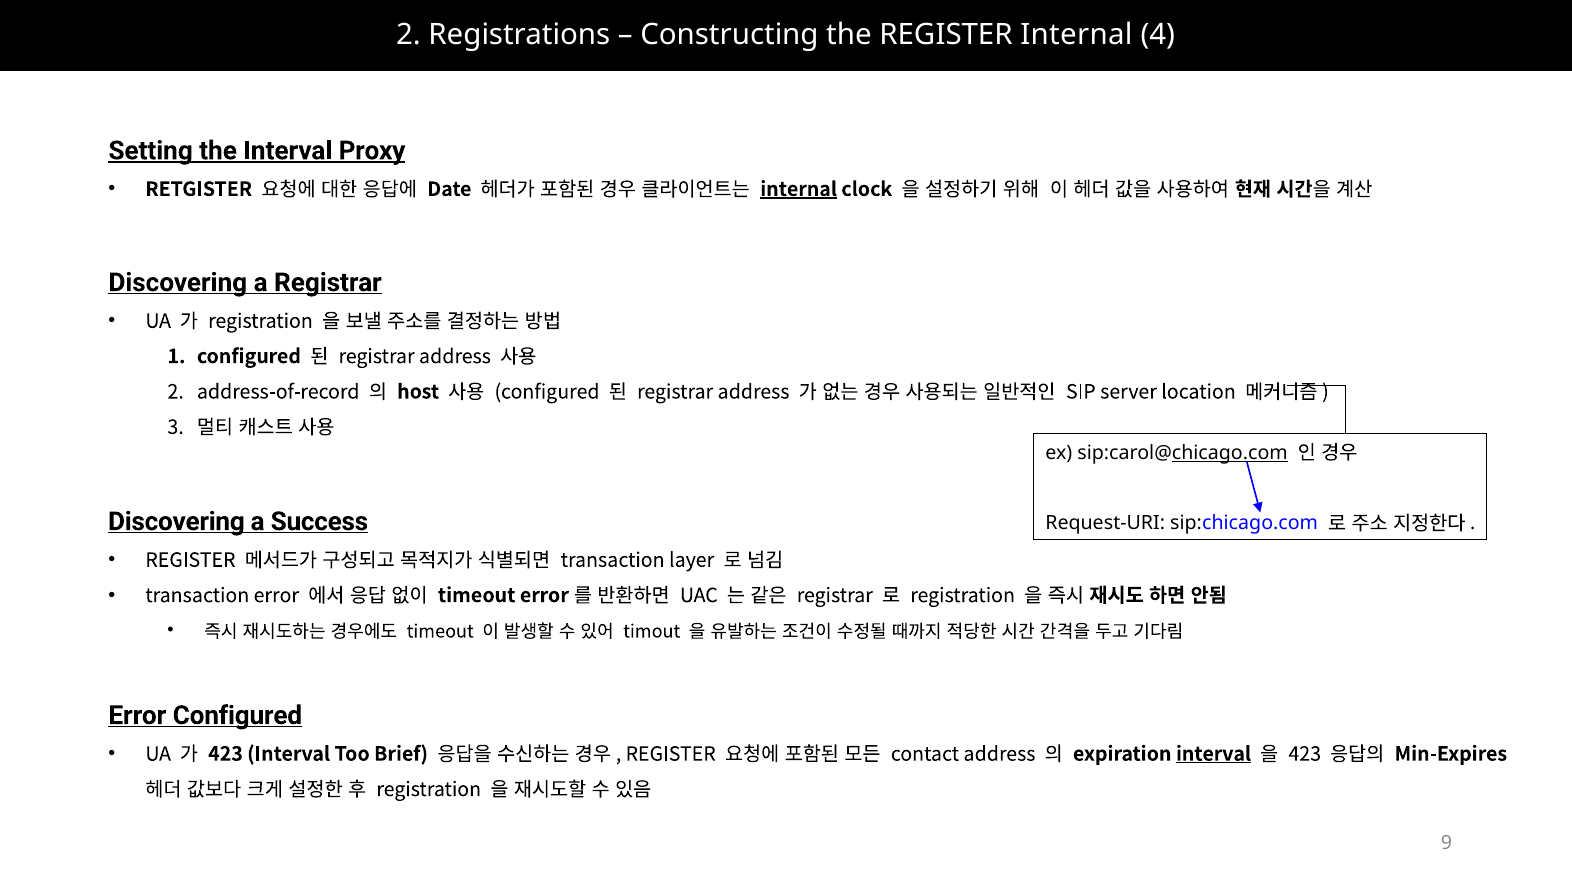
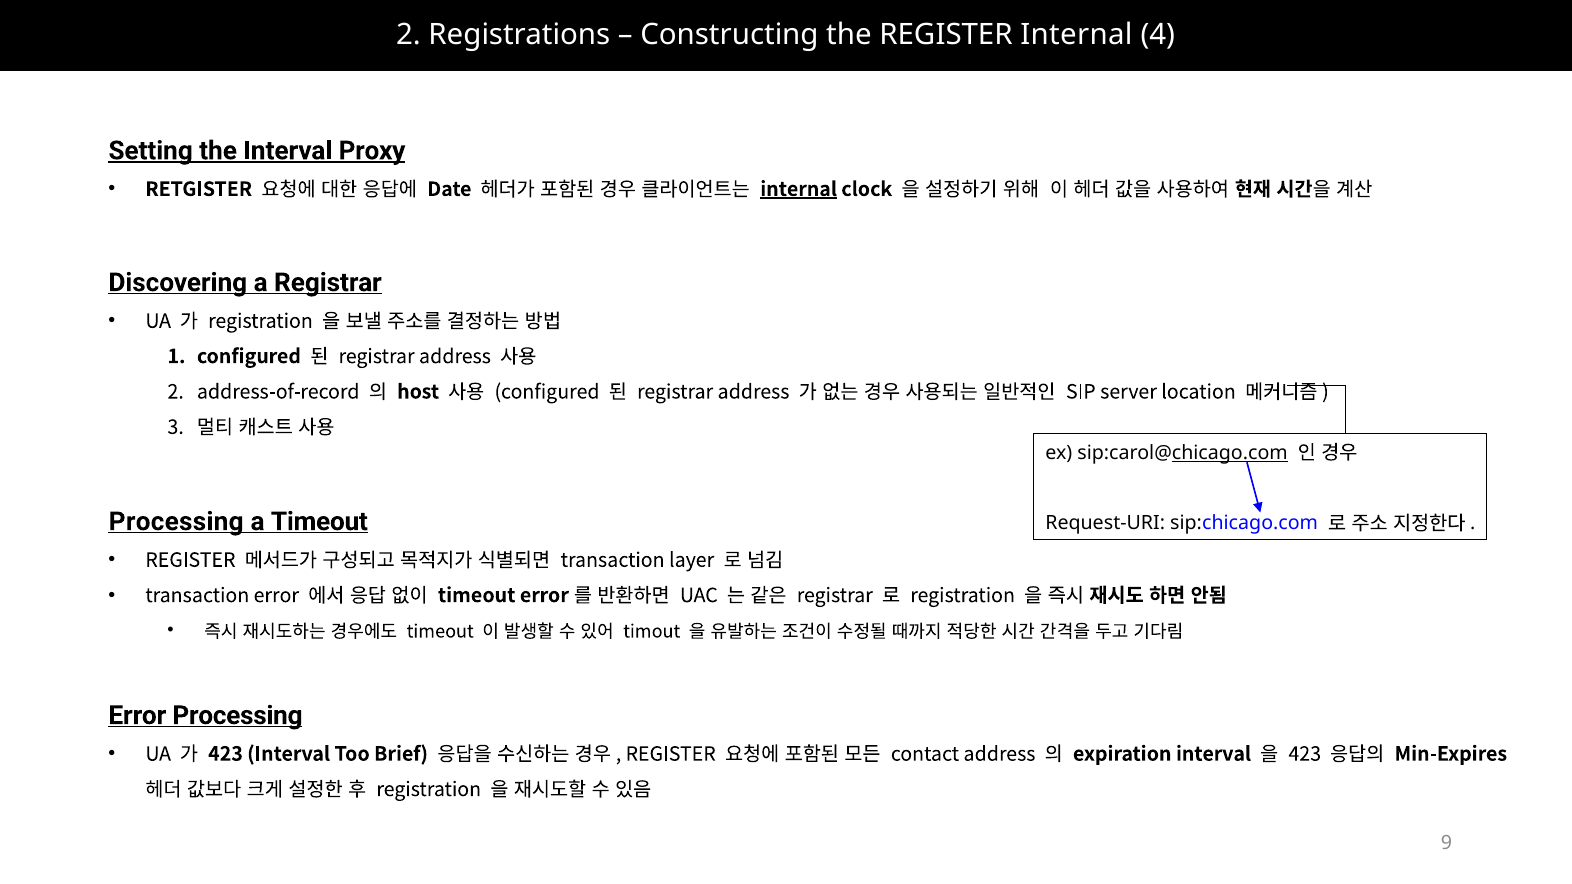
Discovering at (176, 522): Discovering -> Processing
a Success: Success -> Timeout
Error Configured: Configured -> Processing
interval at (1214, 754) underline: present -> none
